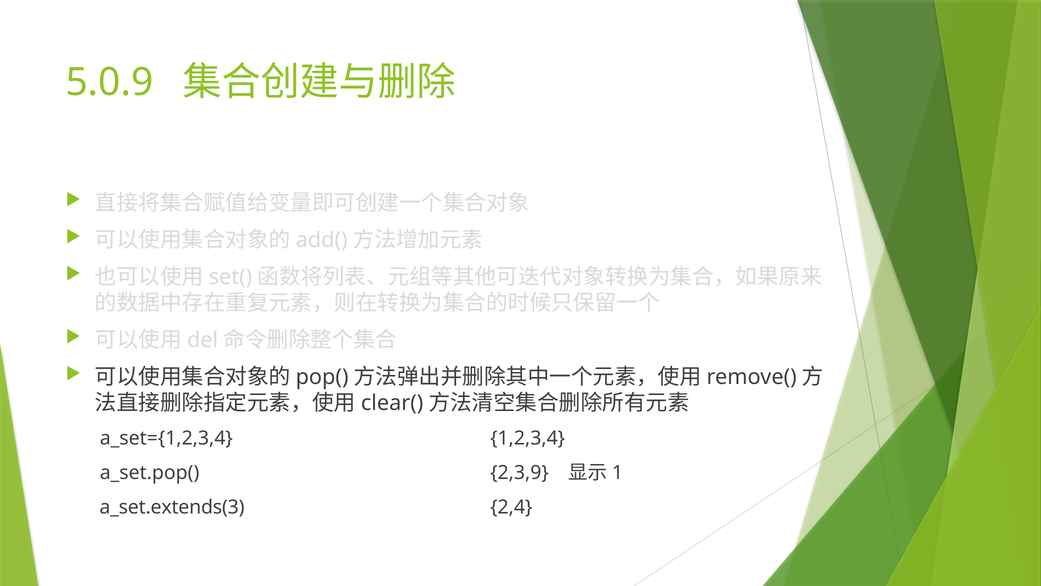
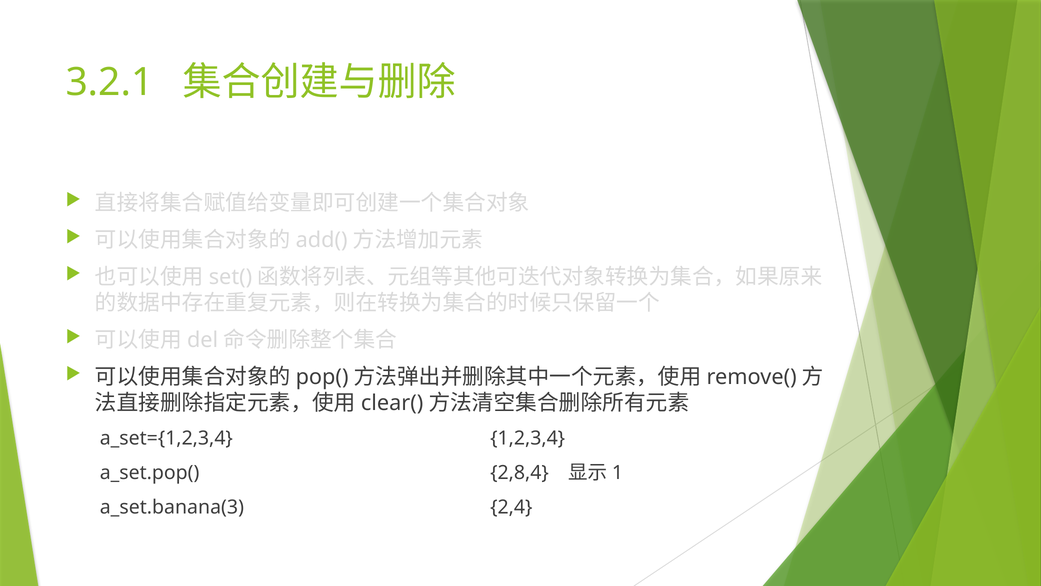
5.0.9: 5.0.9 -> 3.2.1
2,3,9: 2,3,9 -> 2,8,4
a_set.extends(3: a_set.extends(3 -> a_set.banana(3
